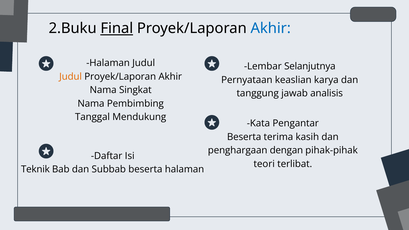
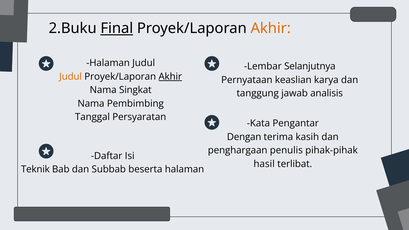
Akhir at (271, 28) colour: blue -> orange
Akhir at (170, 77) underline: none -> present
Mendukung: Mendukung -> Persyaratan
Beserta at (244, 137): Beserta -> Dengan
dengan: dengan -> penulis
teori: teori -> hasil
